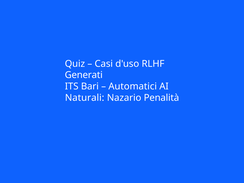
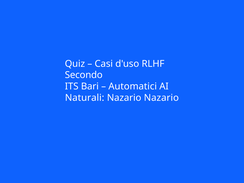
Generati: Generati -> Secondo
Nazario Penalità: Penalità -> Nazario
